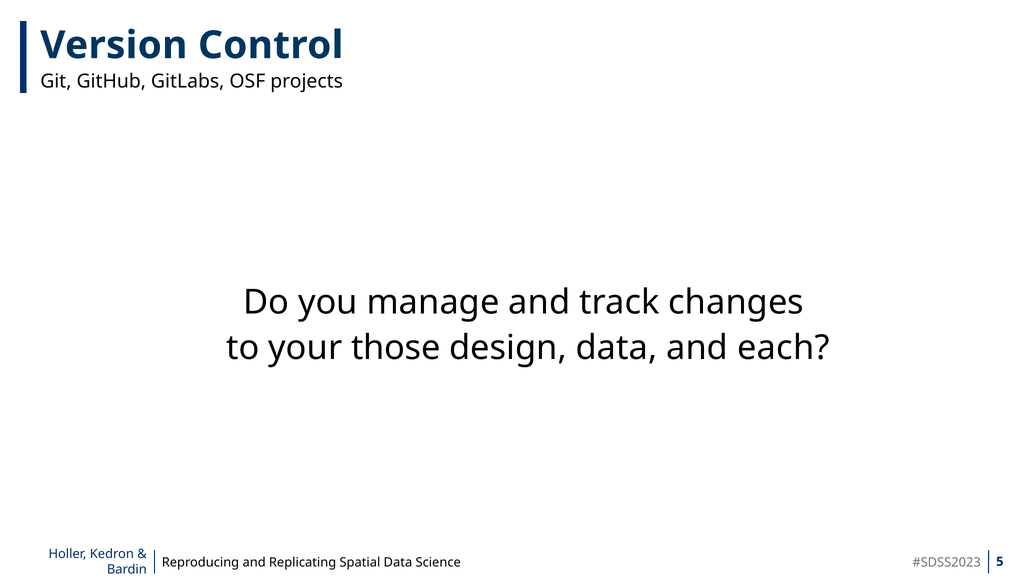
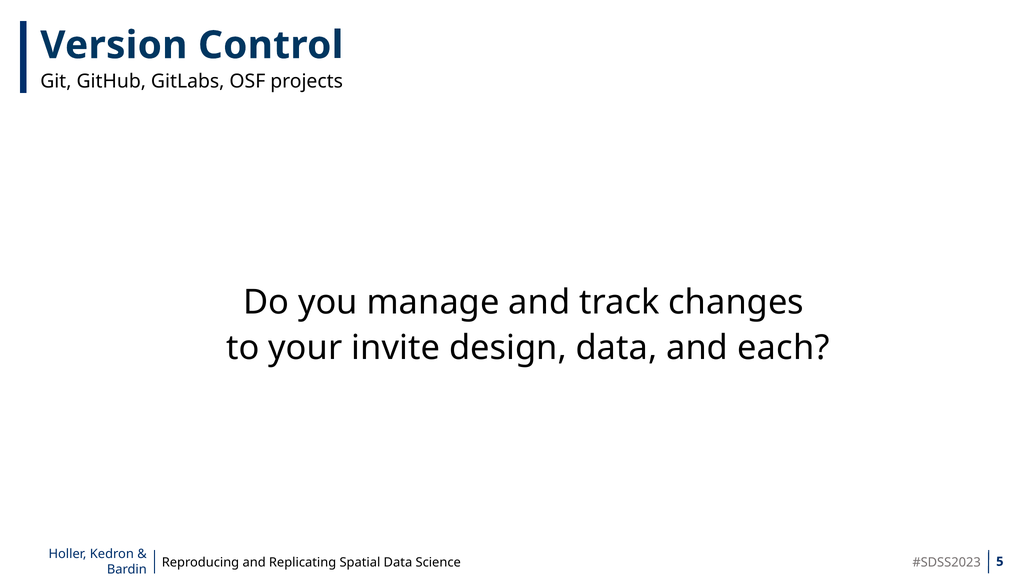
those: those -> invite
